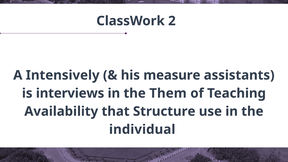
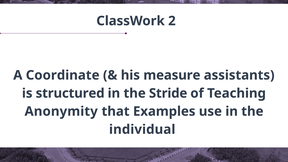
Intensively: Intensively -> Coordinate
interviews: interviews -> structured
Them: Them -> Stride
Availability: Availability -> Anonymity
Structure: Structure -> Examples
